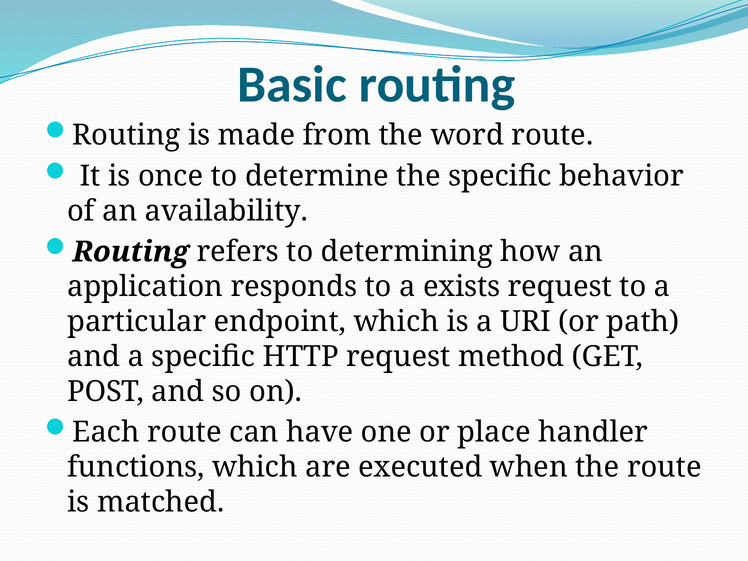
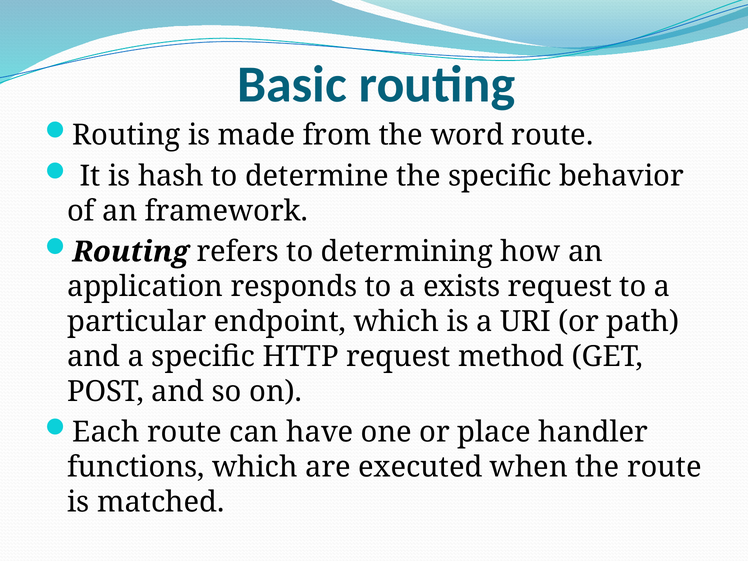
once: once -> hash
availability: availability -> framework
